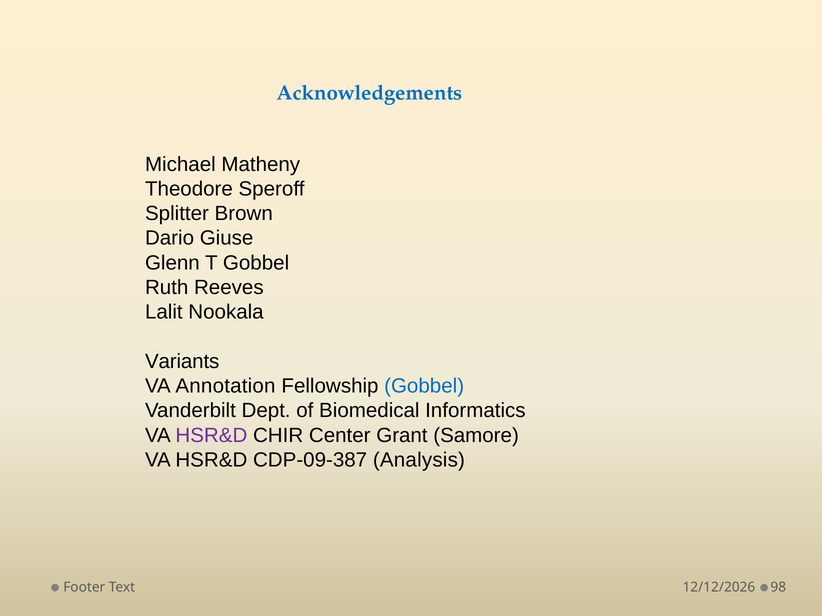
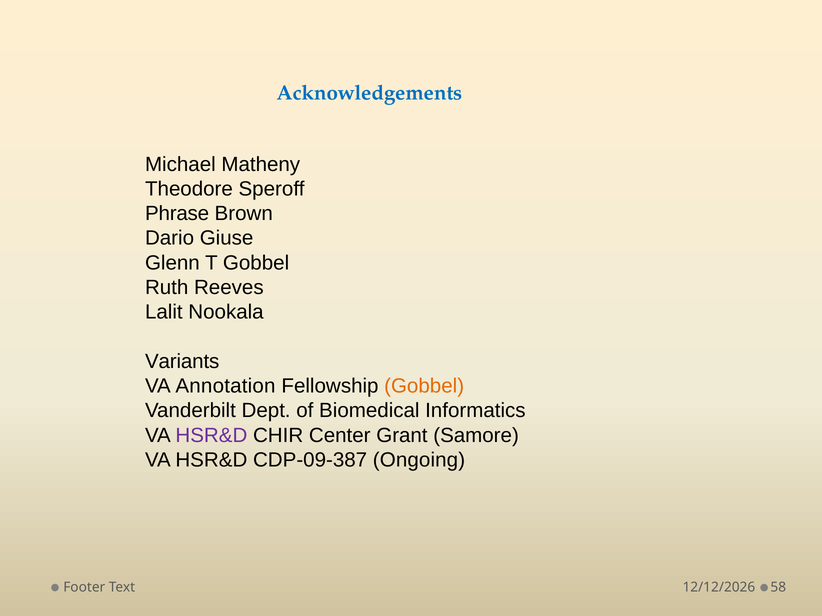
Splitter: Splitter -> Phrase
Gobbel at (424, 386) colour: blue -> orange
Analysis: Analysis -> Ongoing
98: 98 -> 58
